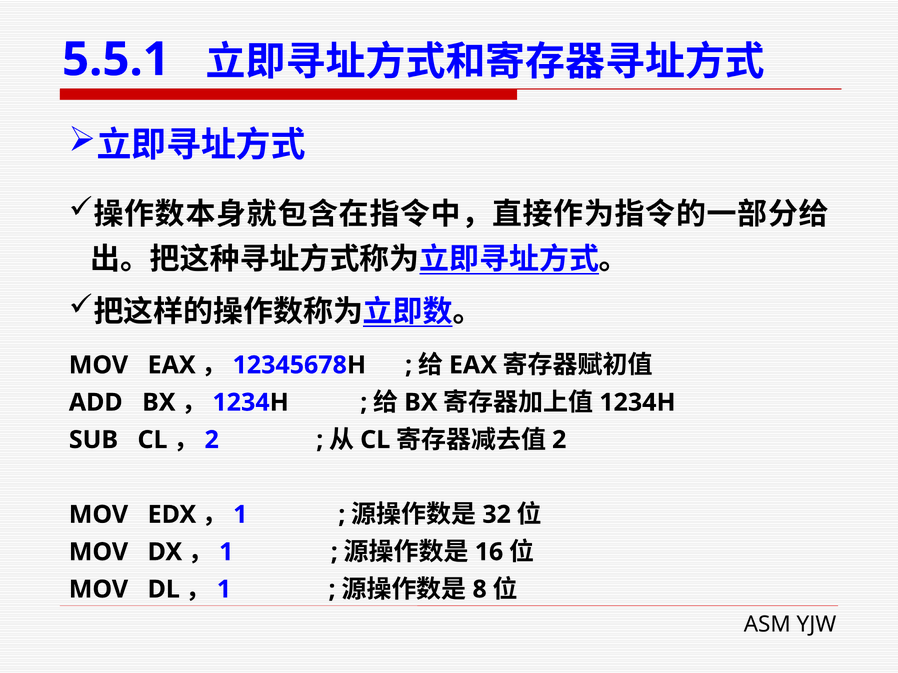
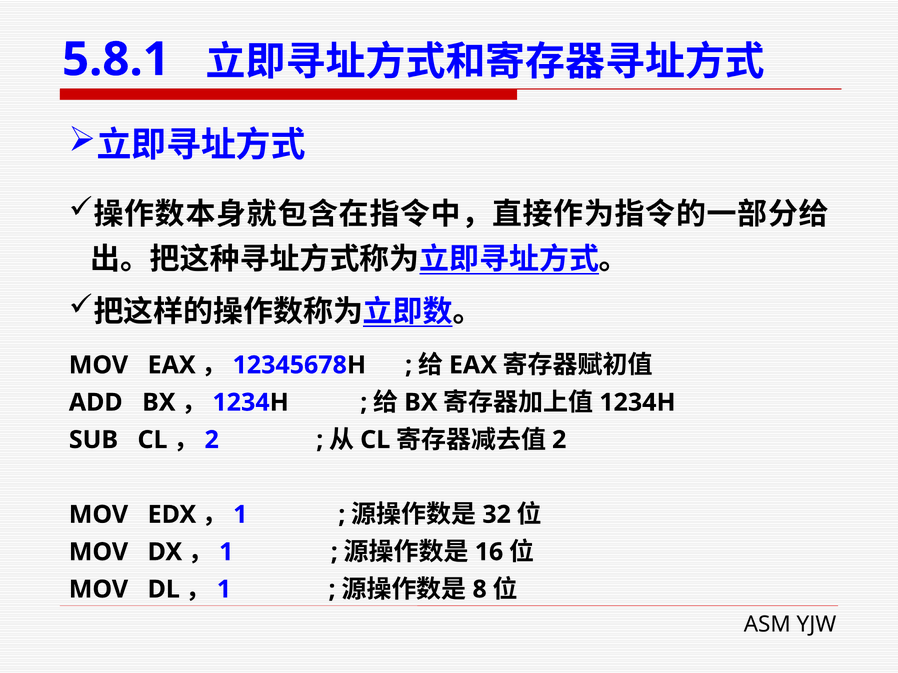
5.5.1: 5.5.1 -> 5.8.1
